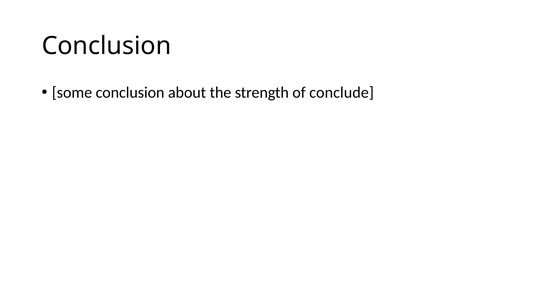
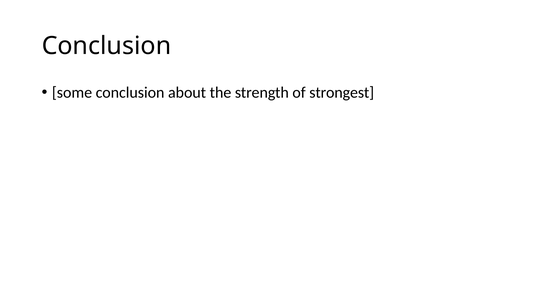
conclude: conclude -> strongest
